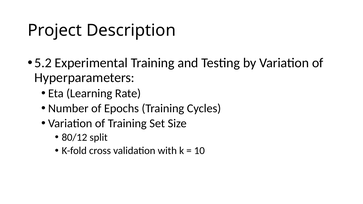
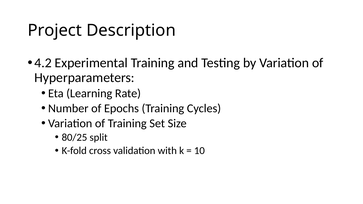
5.2: 5.2 -> 4.2
80/12: 80/12 -> 80/25
